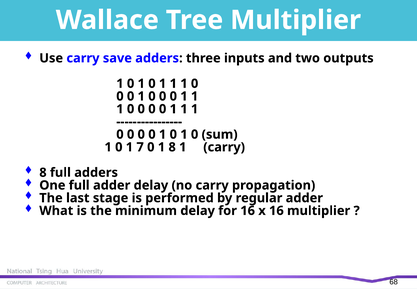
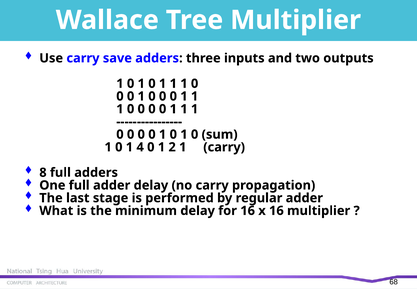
7: 7 -> 4
1 8: 8 -> 2
